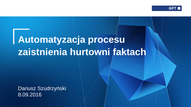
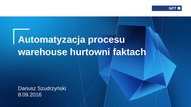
zaistnienia: zaistnienia -> warehouse
